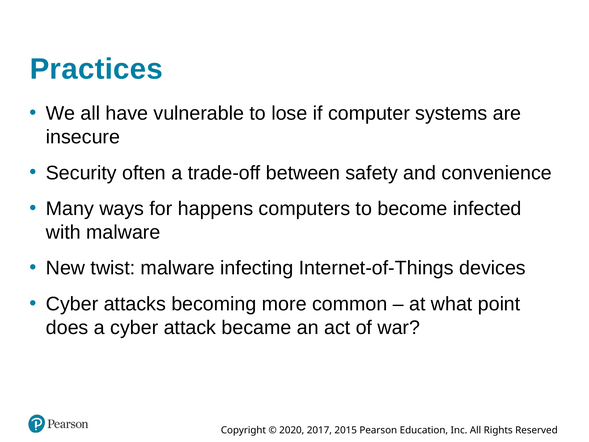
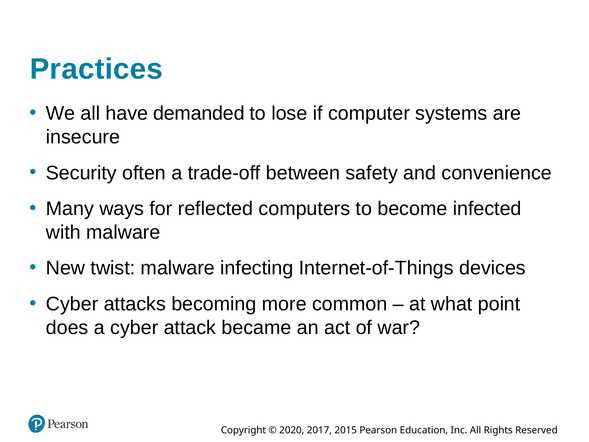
vulnerable: vulnerable -> demanded
happens: happens -> reflected
